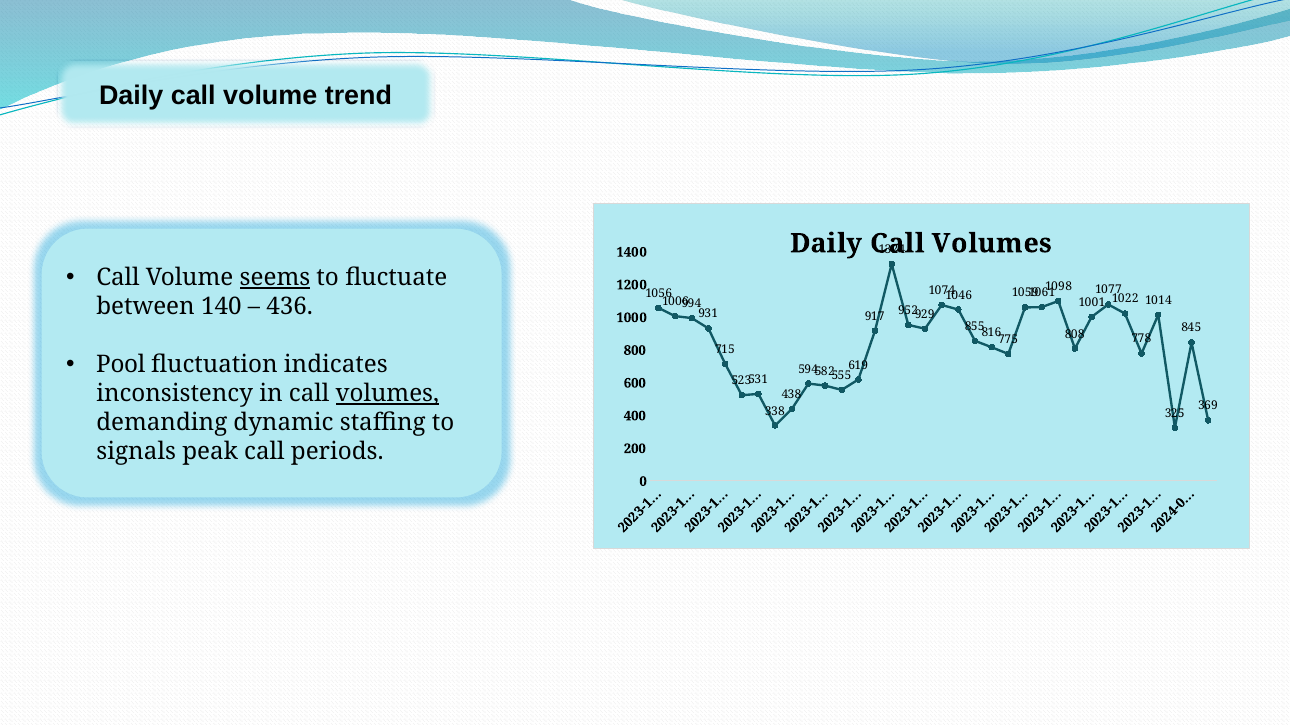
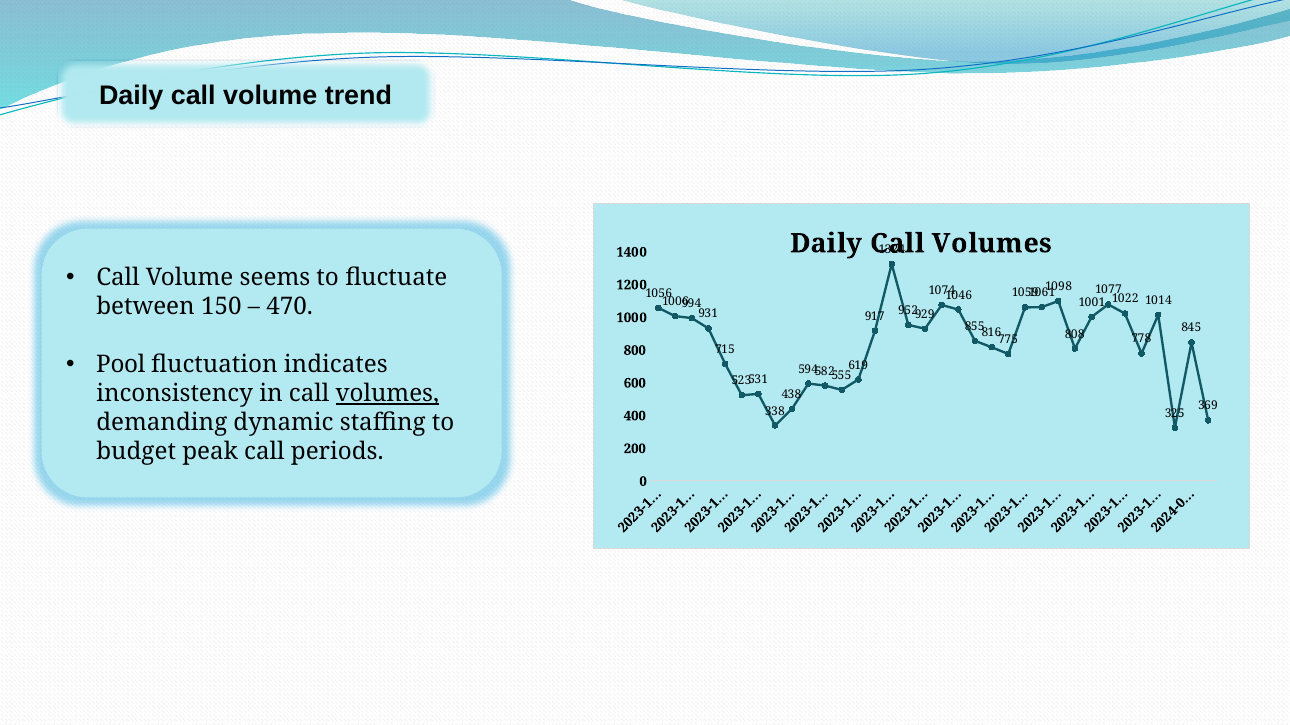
seems underline: present -> none
140: 140 -> 150
436: 436 -> 470
signals: signals -> budget
